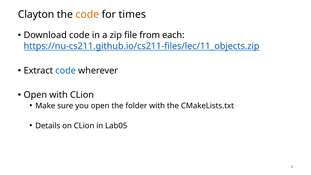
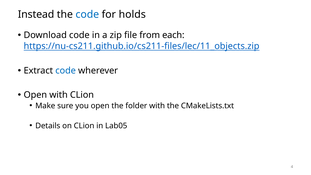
Clayton: Clayton -> Instead
code at (87, 15) colour: orange -> blue
times: times -> holds
